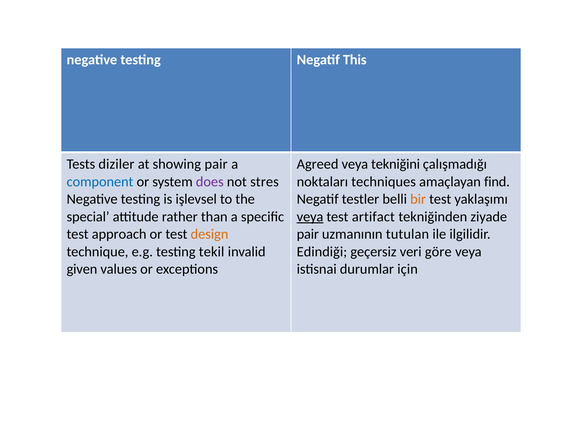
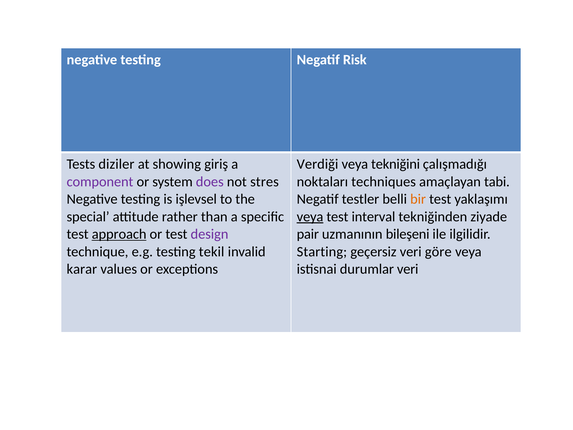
This: This -> Risk
showing pair: pair -> giriş
Agreed: Agreed -> Verdiği
component colour: blue -> purple
find: find -> tabi
artifact: artifact -> interval
approach underline: none -> present
design colour: orange -> purple
tutulan: tutulan -> bileşeni
Edindiği: Edindiği -> Starting
given: given -> karar
durumlar için: için -> veri
